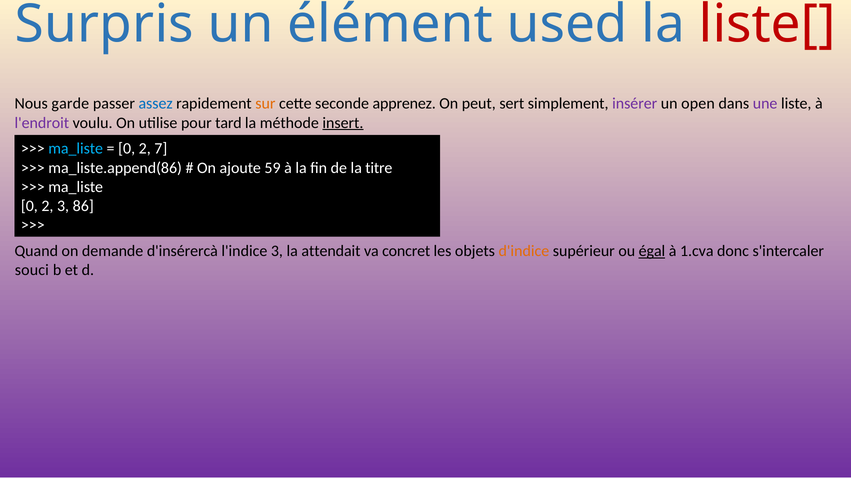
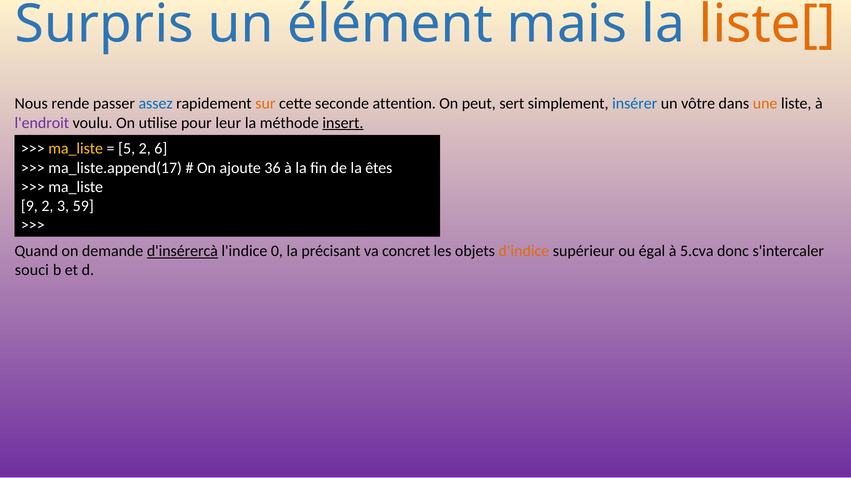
used: used -> mais
liste[ colour: red -> orange
garde: garde -> rende
apprenez: apprenez -> attention
insérer colour: purple -> blue
open: open -> vôtre
une colour: purple -> orange
tard: tard -> leur
ma_liste at (76, 149) colour: light blue -> yellow
0 at (127, 149): 0 -> 5
7: 7 -> 6
ma_liste.append(86: ma_liste.append(86 -> ma_liste.append(17
59: 59 -> 36
titre: titre -> êtes
0 at (29, 206): 0 -> 9
86: 86 -> 59
d'insérercà underline: none -> present
l'indice 3: 3 -> 0
attendait: attendait -> précisant
égal underline: present -> none
1.cva: 1.cva -> 5.cva
